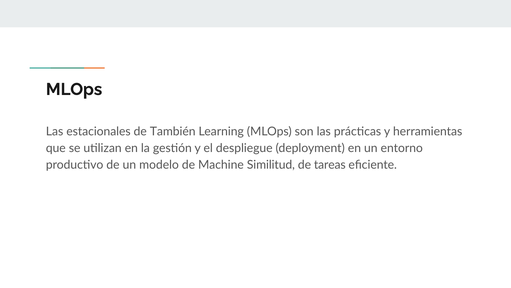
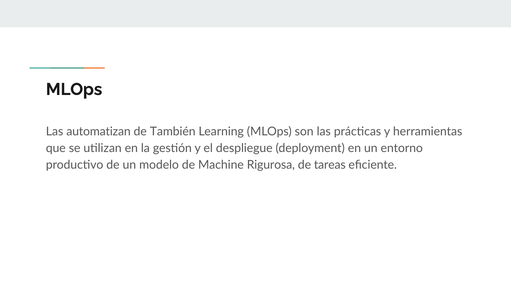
estacionales: estacionales -> automatizan
Similitud: Similitud -> Rigurosa
